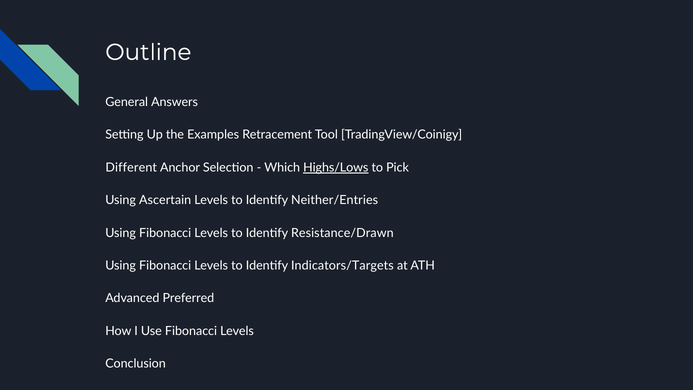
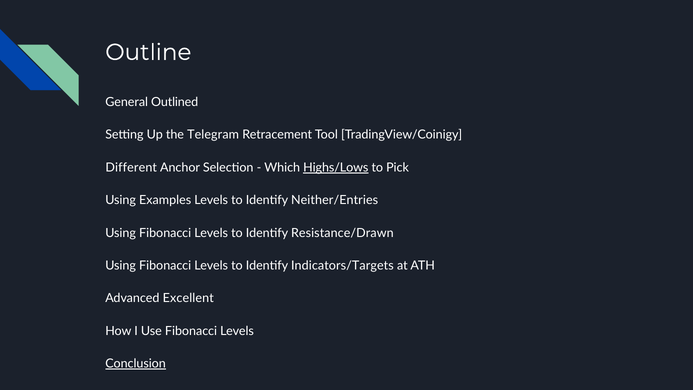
Answers: Answers -> Outlined
Examples: Examples -> Telegram
Ascertain: Ascertain -> Examples
Preferred: Preferred -> Excellent
Conclusion underline: none -> present
